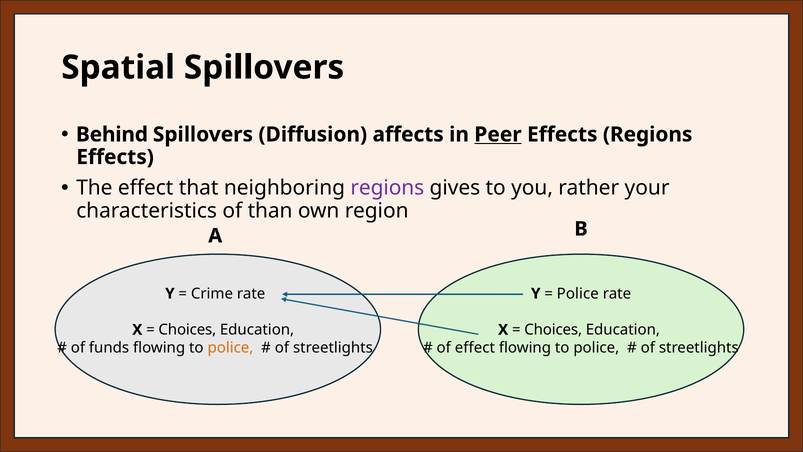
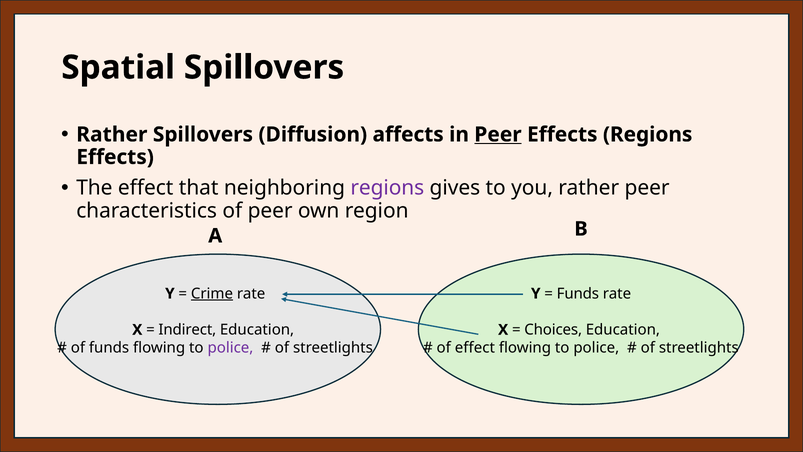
Behind at (112, 134): Behind -> Rather
rather your: your -> peer
of than: than -> peer
Crime underline: none -> present
Police at (578, 293): Police -> Funds
Choices at (187, 330): Choices -> Indirect
police at (230, 348) colour: orange -> purple
